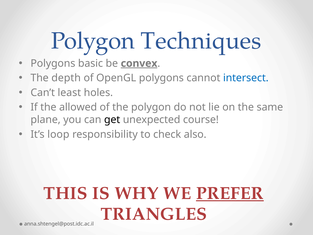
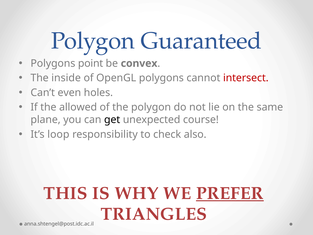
Techniques: Techniques -> Guaranteed
basic: basic -> point
convex underline: present -> none
depth: depth -> inside
intersect colour: blue -> red
least: least -> even
